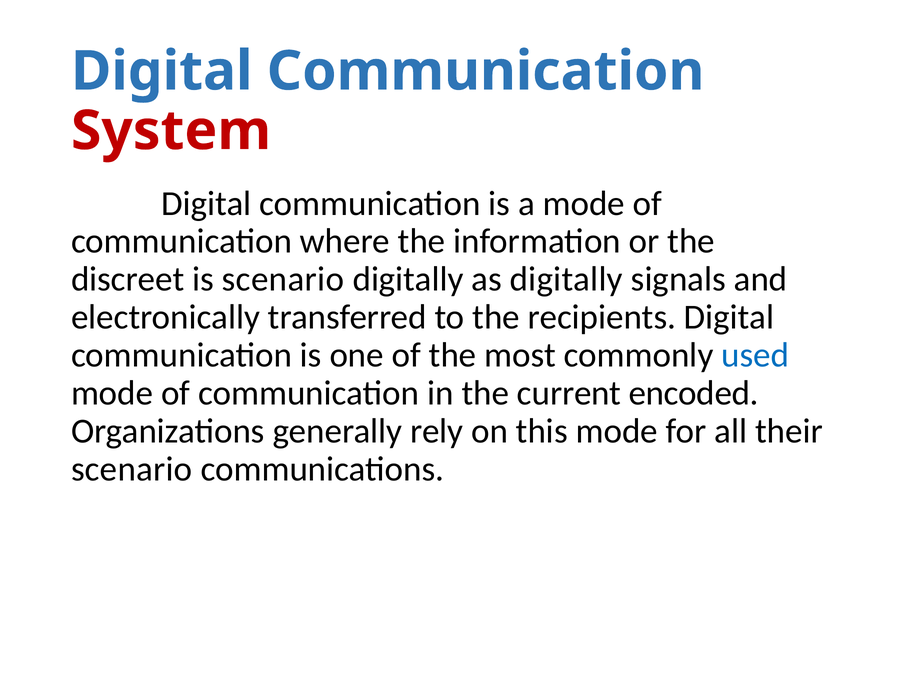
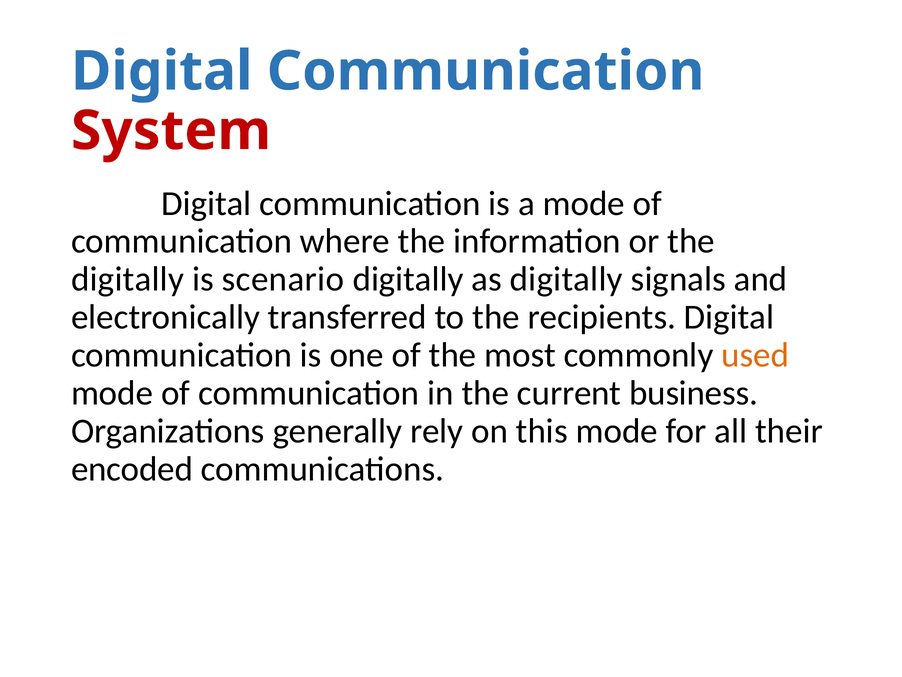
discreet at (128, 279): discreet -> digitally
used colour: blue -> orange
encoded: encoded -> business
scenario at (132, 469): scenario -> encoded
